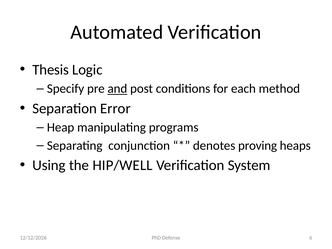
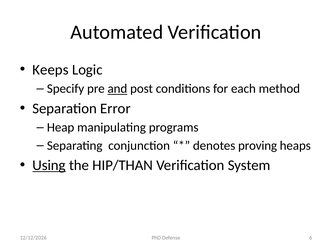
Thesis: Thesis -> Keeps
Using underline: none -> present
HIP/WELL: HIP/WELL -> HIP/THAN
